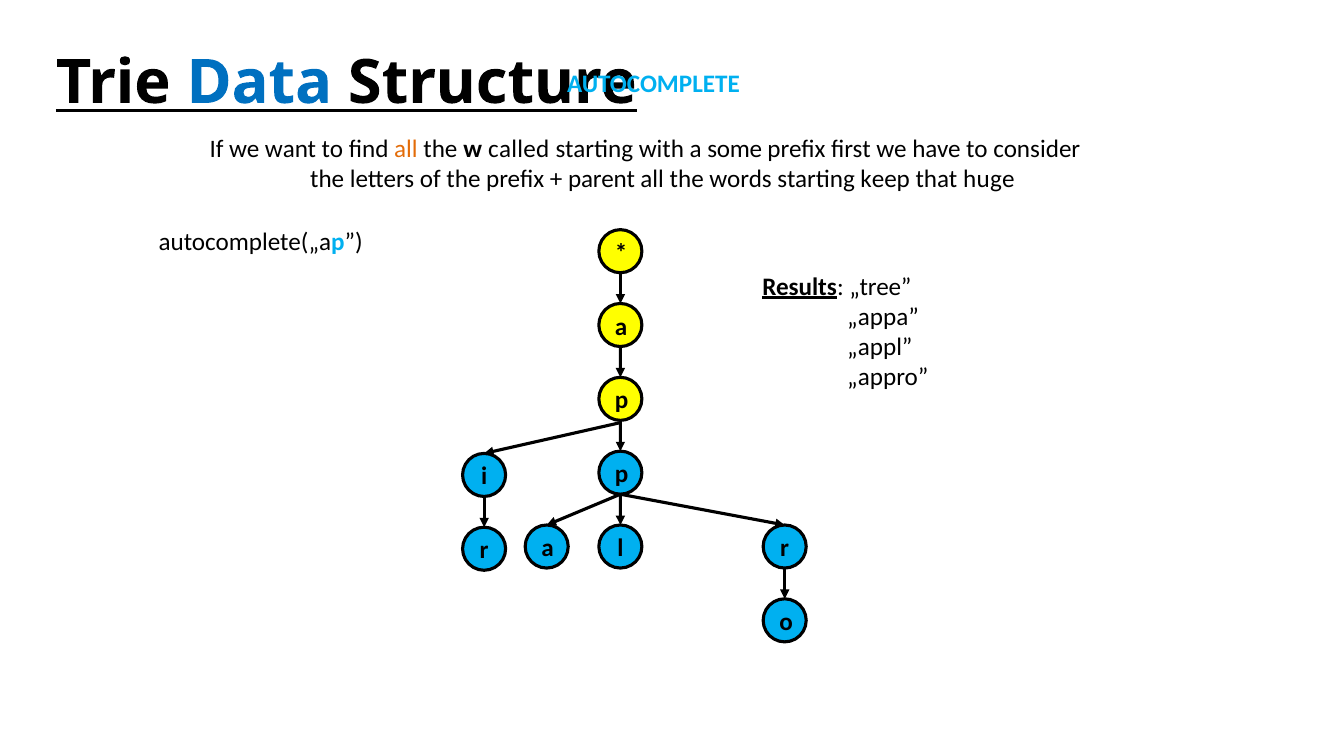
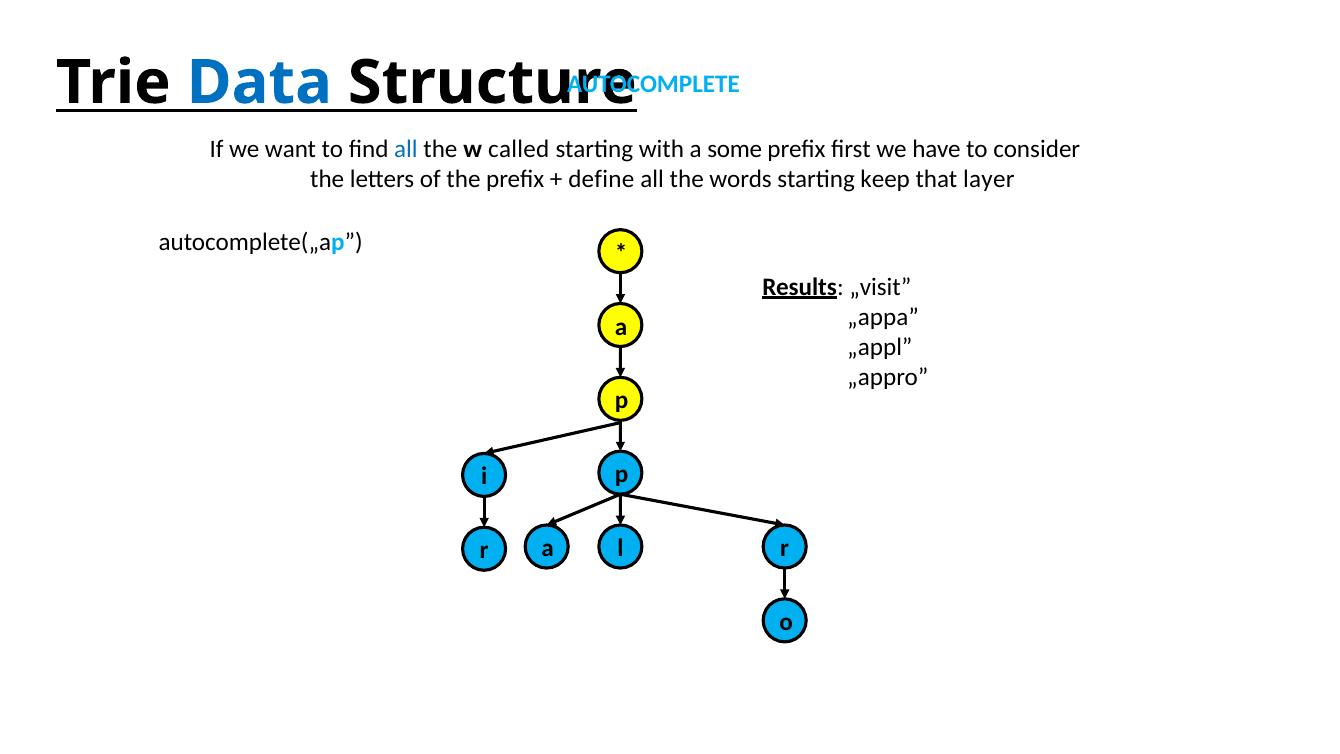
all at (406, 149) colour: orange -> blue
parent: parent -> define
huge: huge -> layer
„tree: „tree -> „visit
